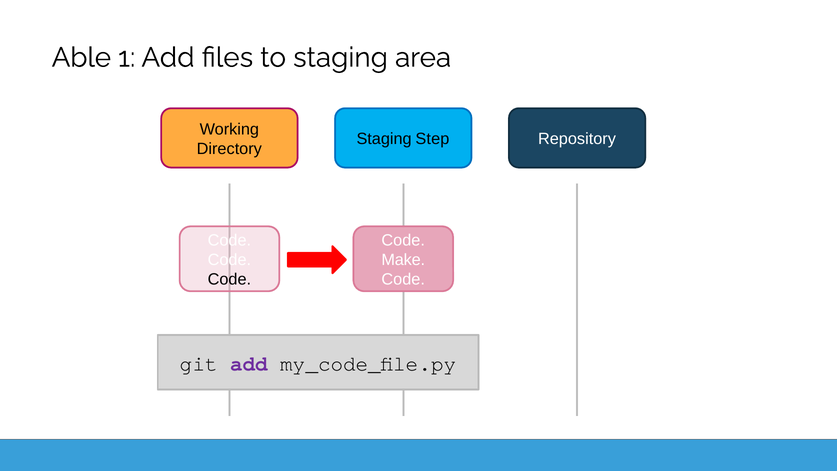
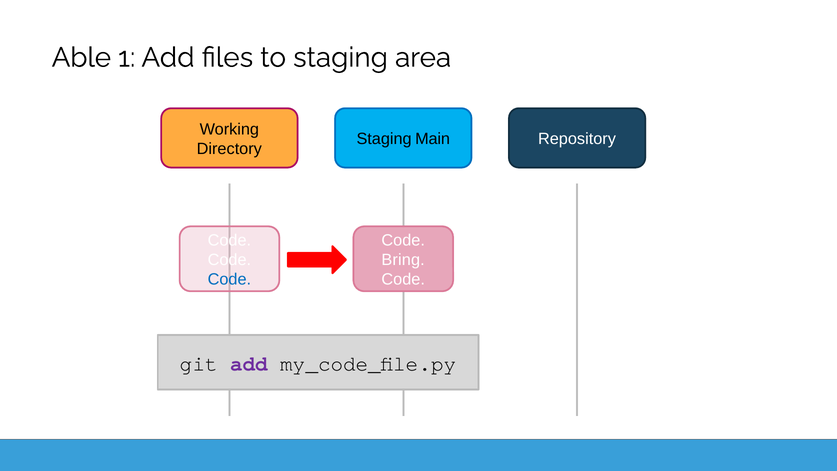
Step: Step -> Main
Make: Make -> Bring
Code at (229, 279) colour: black -> blue
